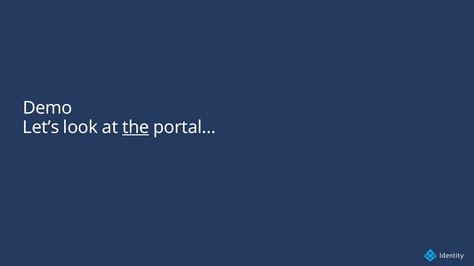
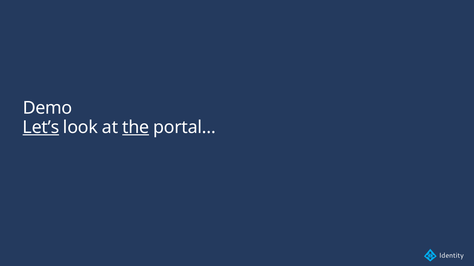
Let’s underline: none -> present
